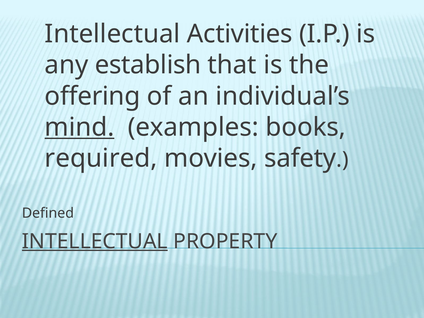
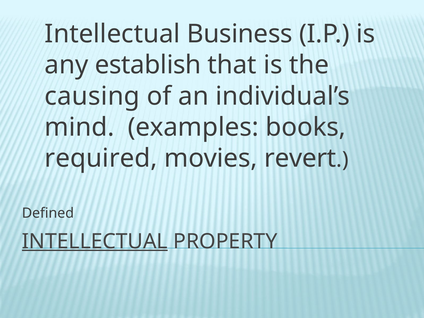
Activities: Activities -> Business
offering: offering -> causing
mind underline: present -> none
safety: safety -> revert
